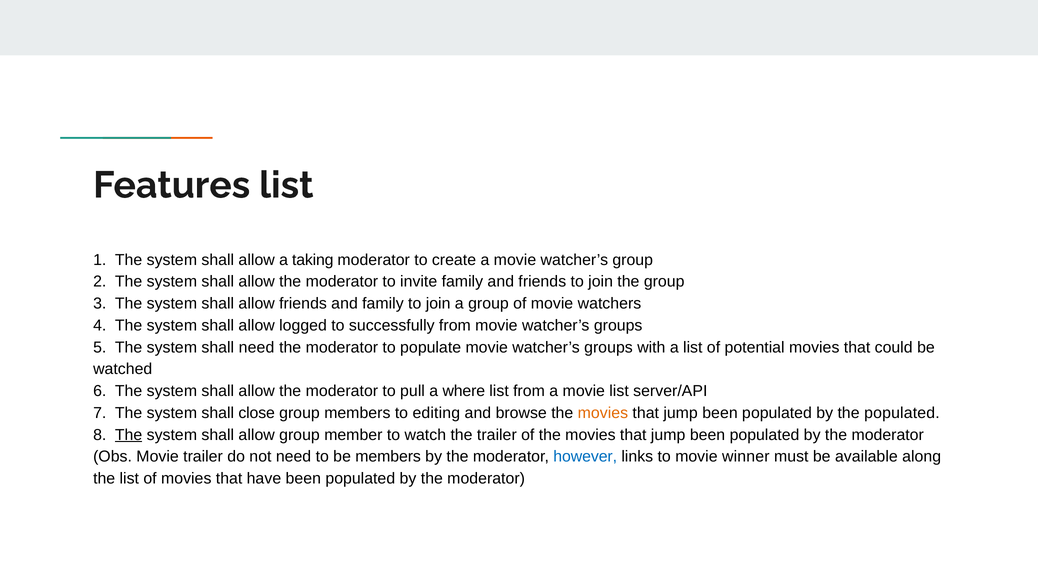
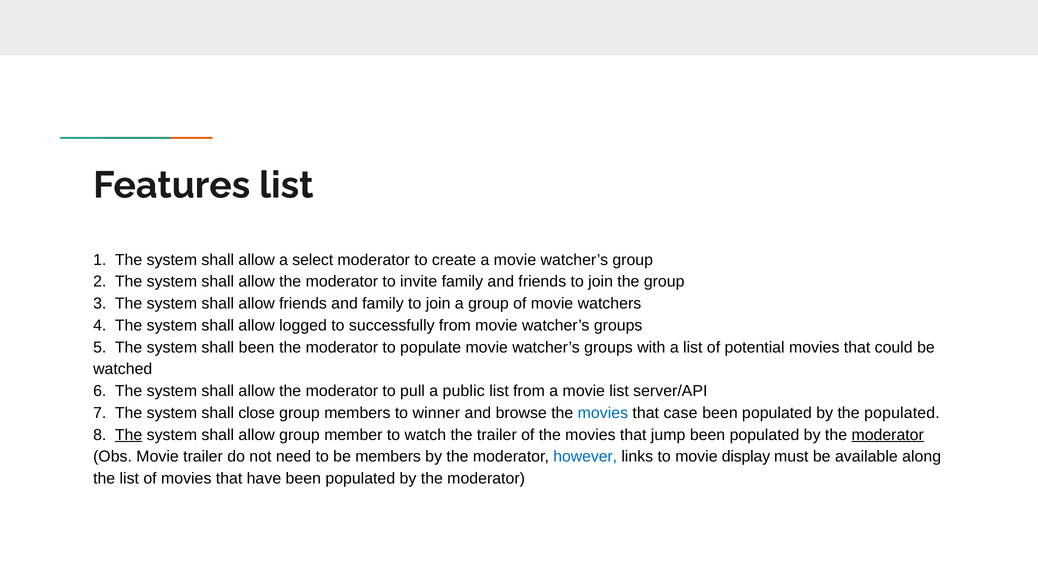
taking: taking -> select
shall need: need -> been
where: where -> public
editing: editing -> winner
movies at (603, 413) colour: orange -> blue
jump at (681, 413): jump -> case
moderator at (888, 435) underline: none -> present
winner: winner -> display
